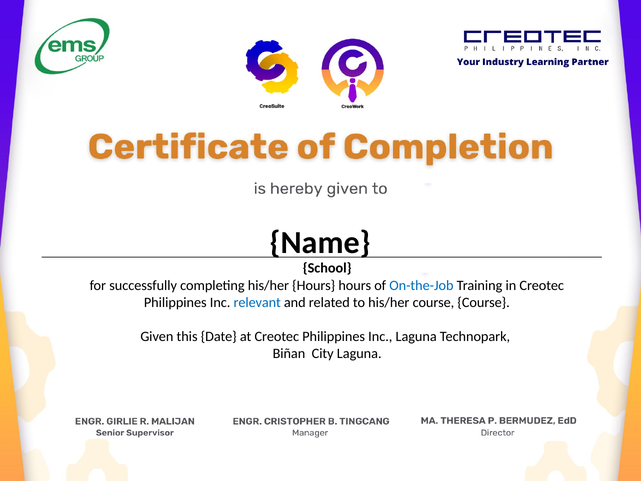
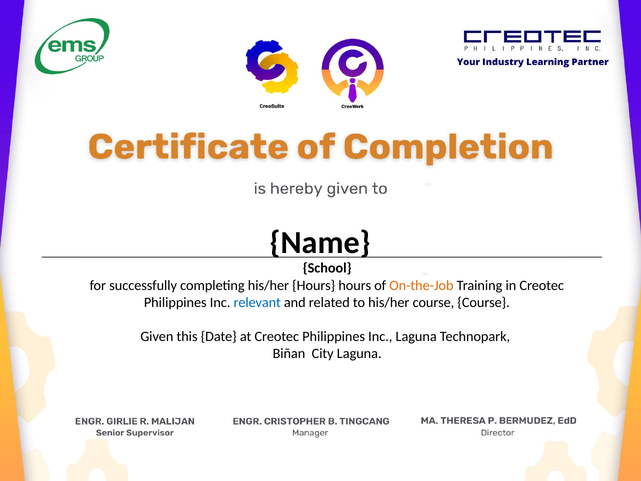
On-the-Job colour: blue -> orange
